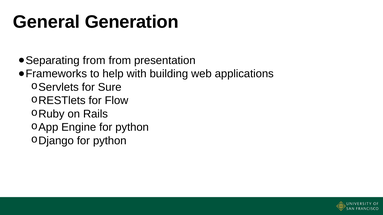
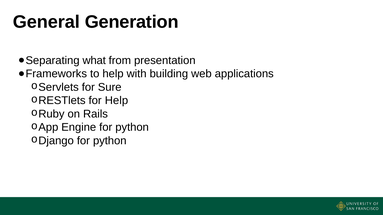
from at (94, 60): from -> what
for Flow: Flow -> Help
